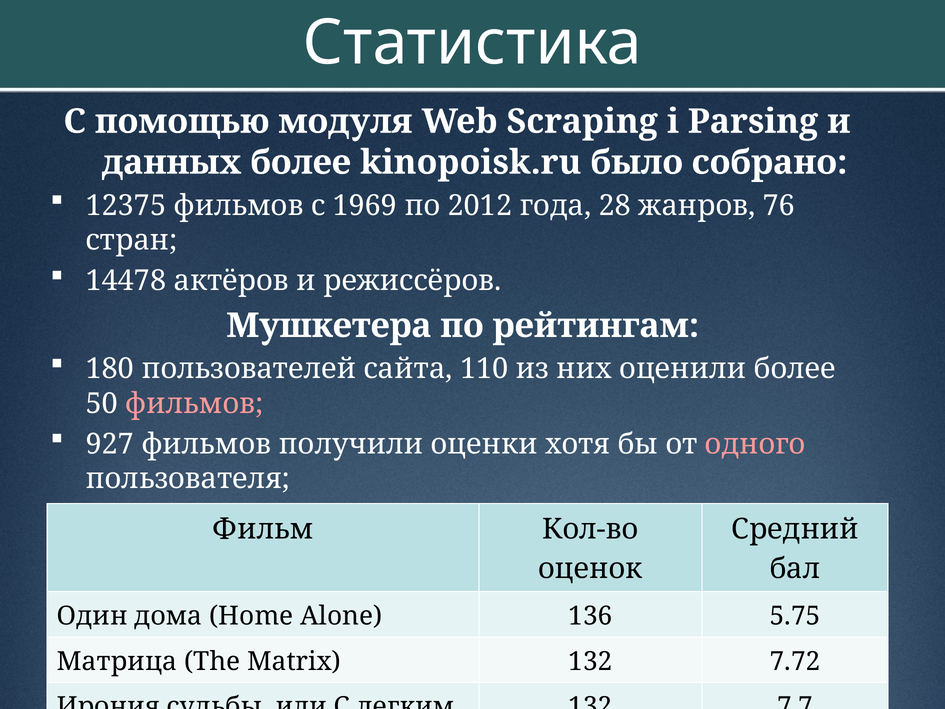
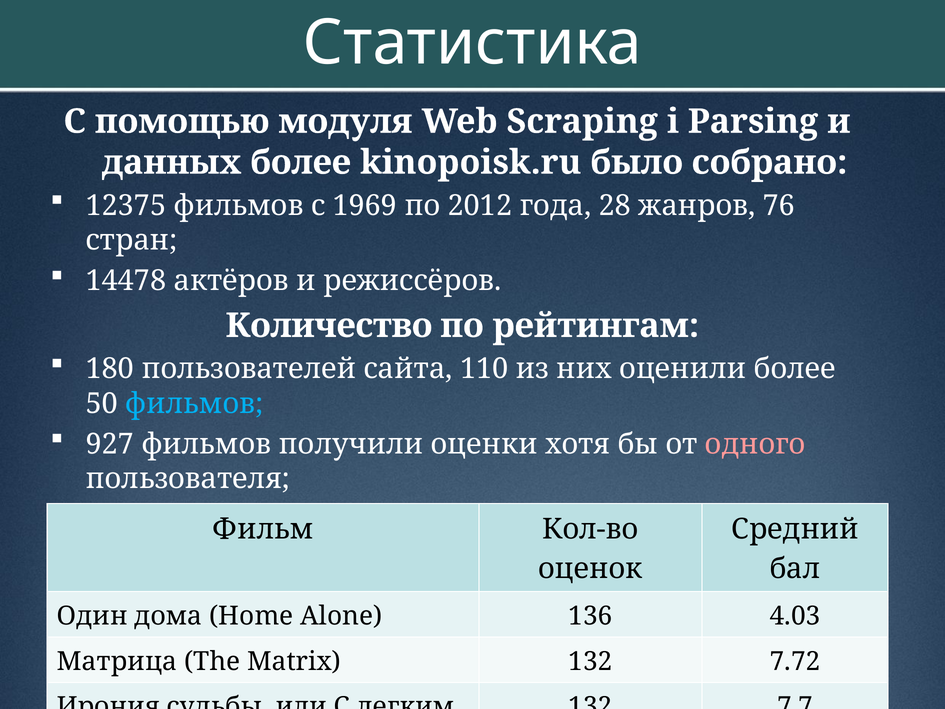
Мушкетера at (329, 326): Мушкетера -> Количество
фильмов at (194, 403) colour: pink -> light blue
5.75: 5.75 -> 4.03
